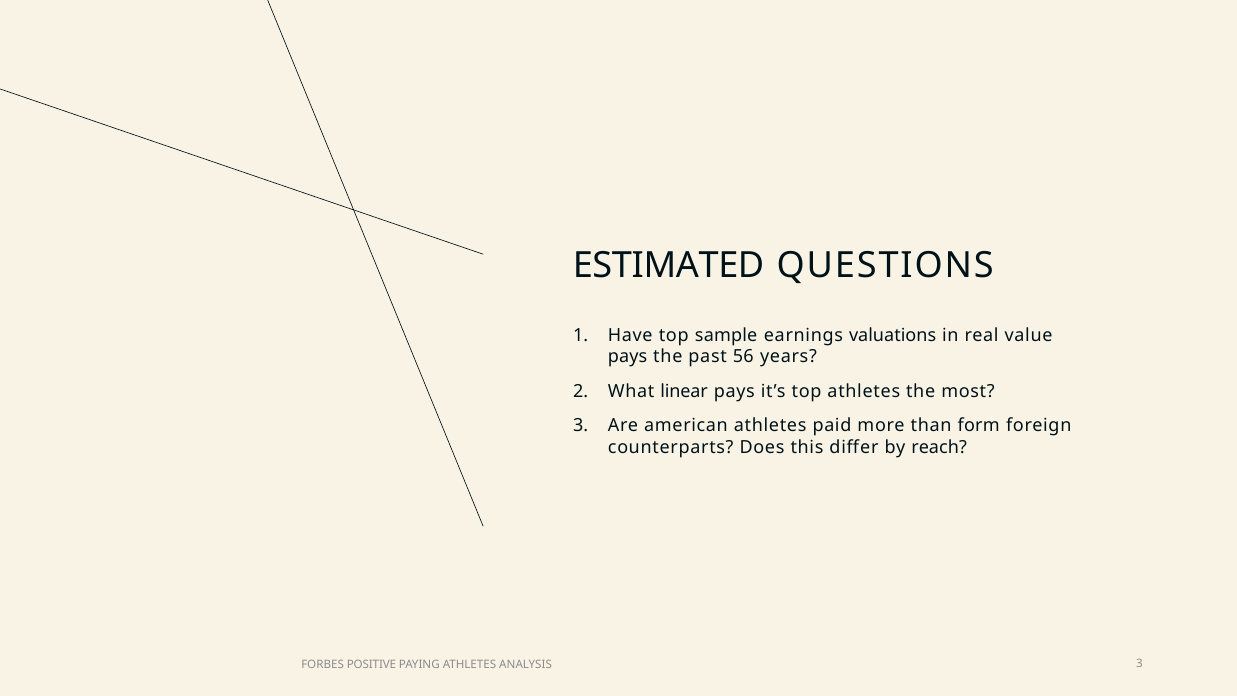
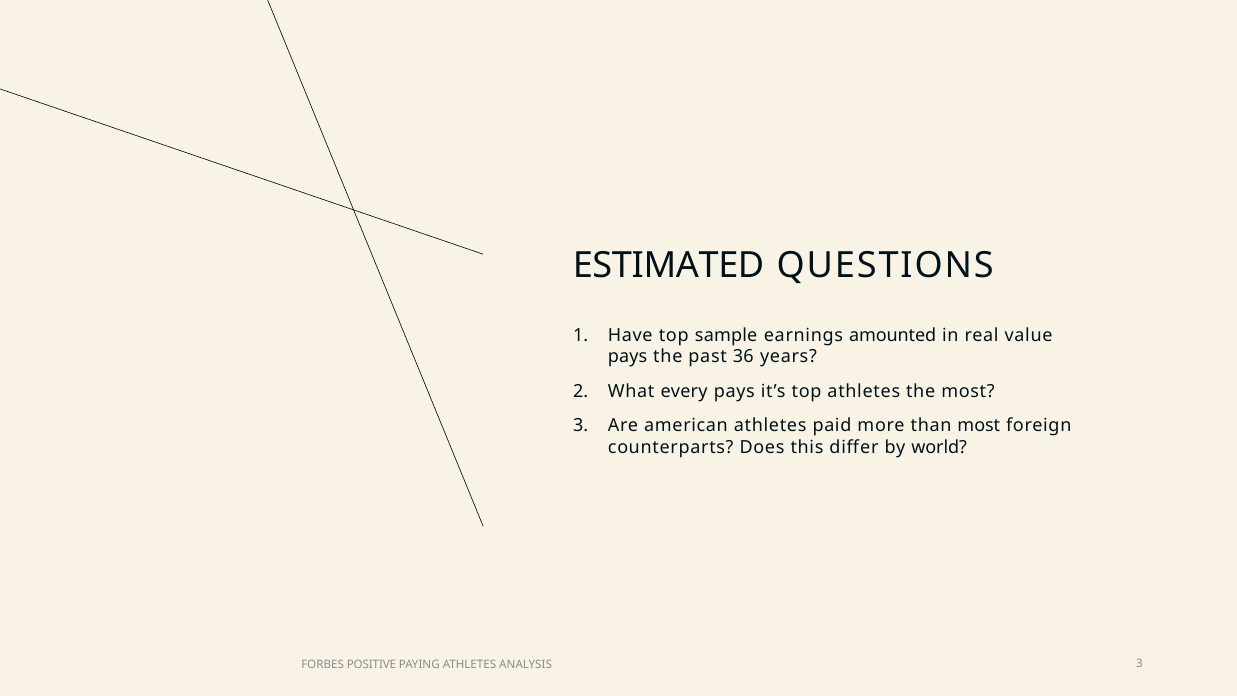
valuations: valuations -> amounted
56: 56 -> 36
linear: linear -> every
than form: form -> most
reach: reach -> world
